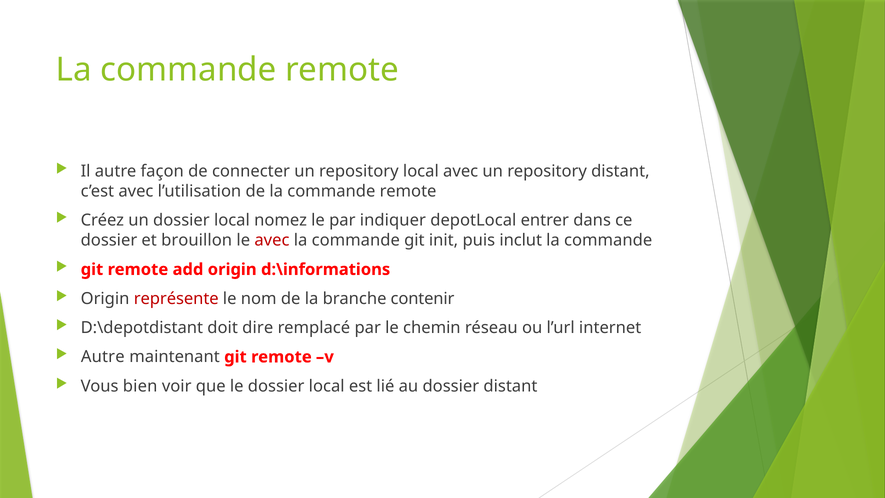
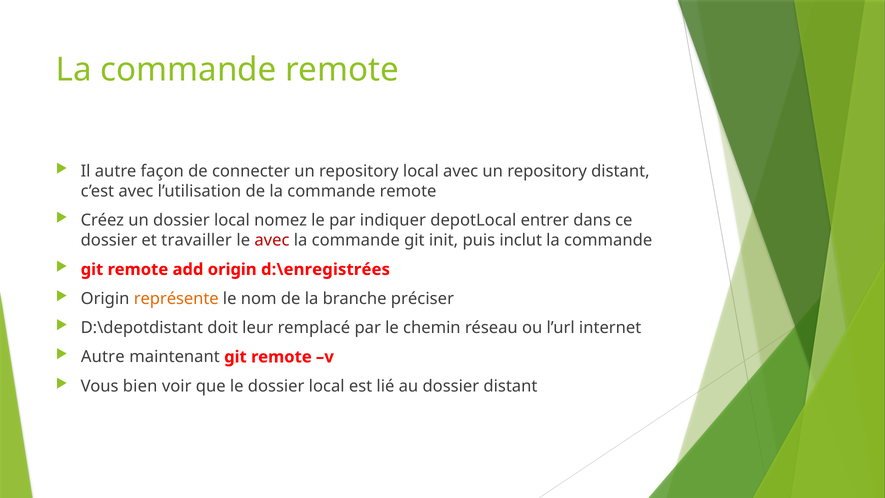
brouillon: brouillon -> travailler
d:\informations: d:\informations -> d:\enregistrées
représente colour: red -> orange
contenir: contenir -> préciser
dire: dire -> leur
